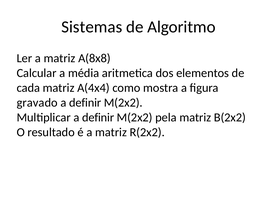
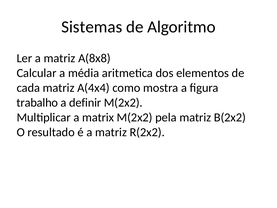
gravado: gravado -> trabalho
Multiplicar a definir: definir -> matrix
